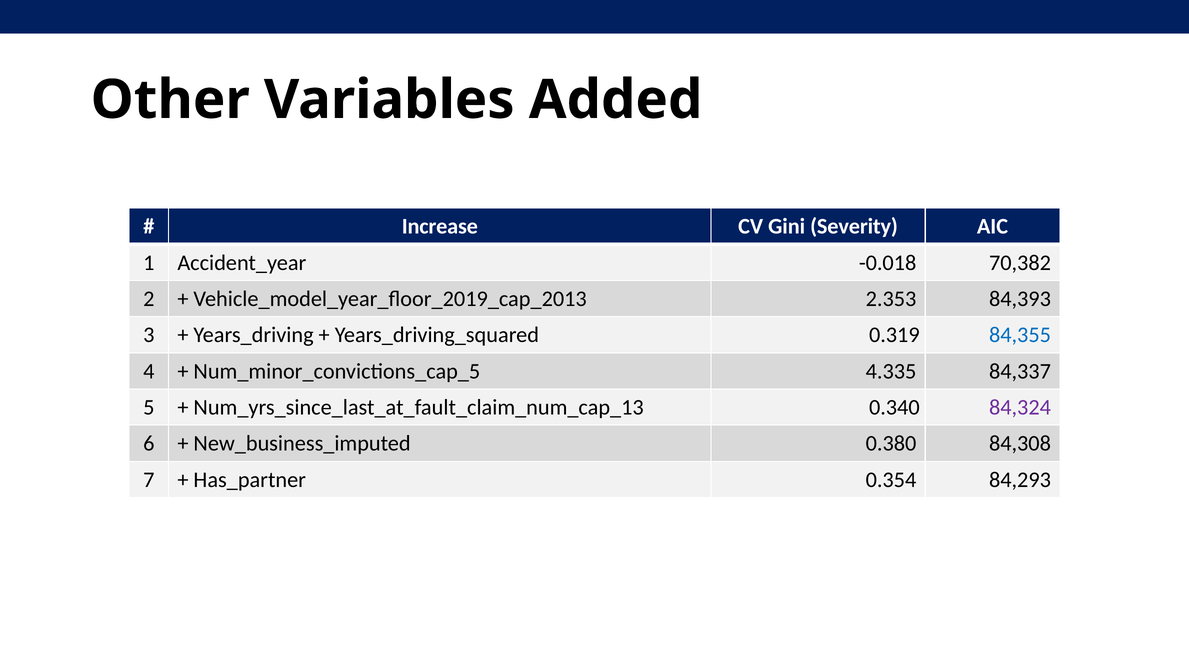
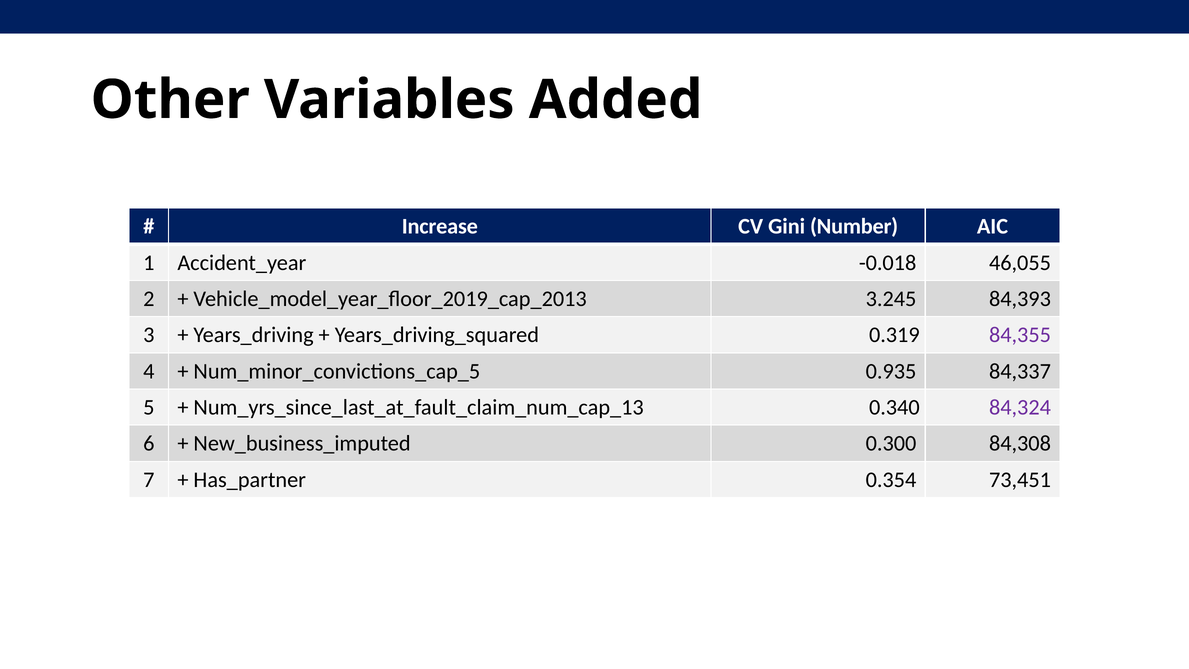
Severity: Severity -> Number
70,382: 70,382 -> 46,055
2.353: 2.353 -> 3.245
84,355 colour: blue -> purple
4.335: 4.335 -> 0.935
0.380: 0.380 -> 0.300
84,293: 84,293 -> 73,451
